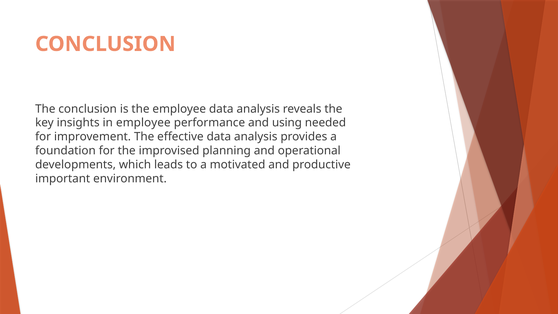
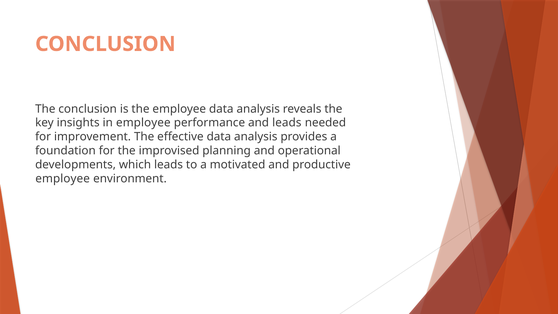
and using: using -> leads
important at (63, 179): important -> employee
